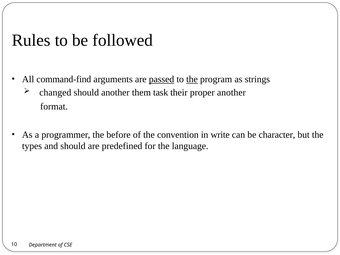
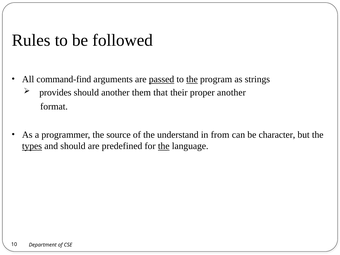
changed: changed -> provides
task: task -> that
before: before -> source
convention: convention -> understand
write: write -> from
types underline: none -> present
the at (164, 146) underline: none -> present
